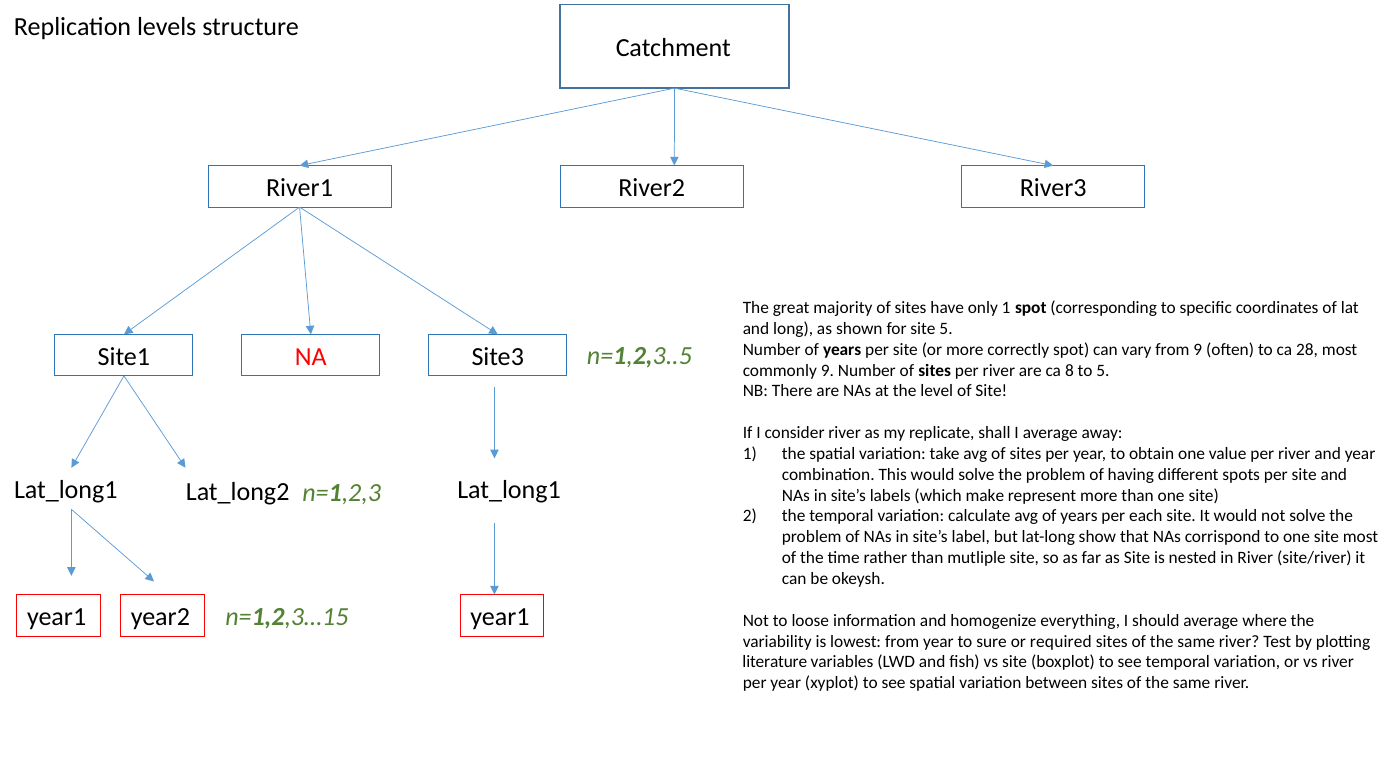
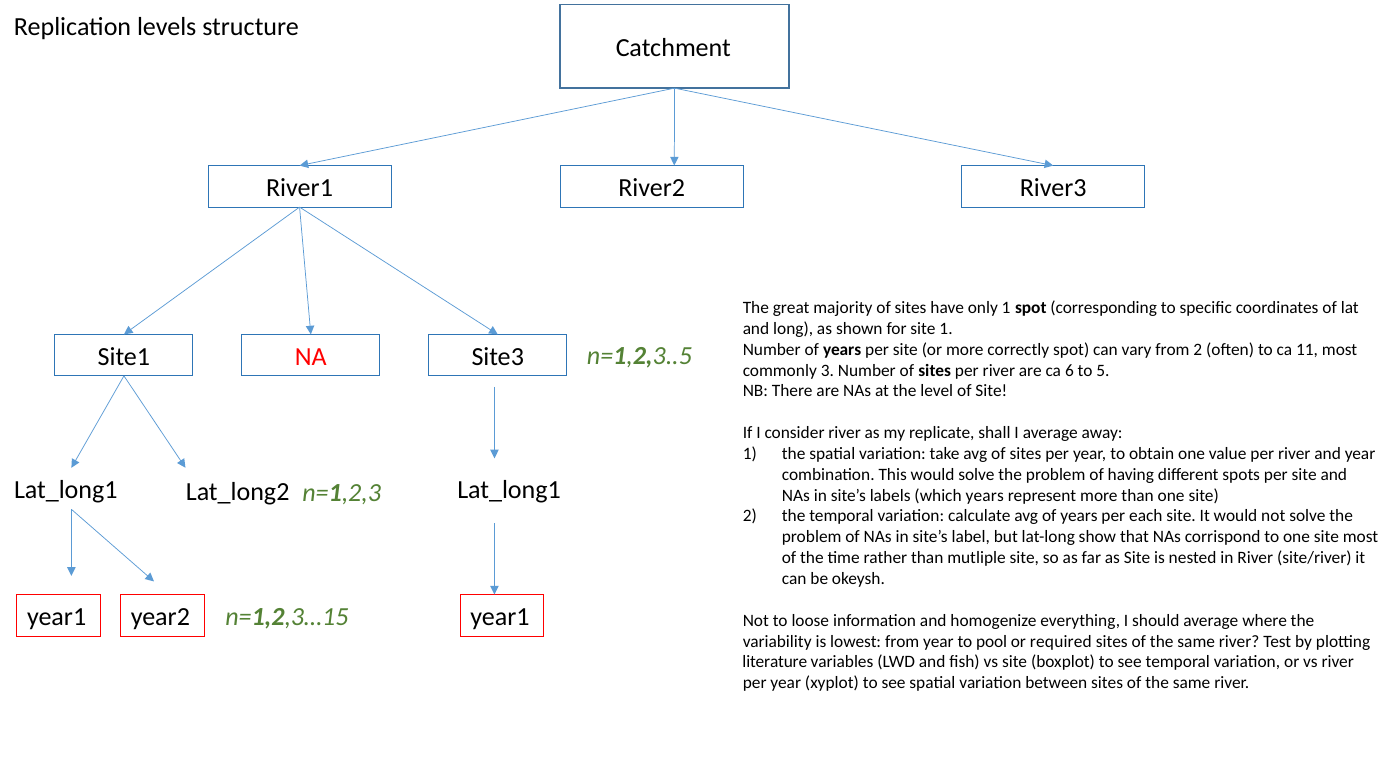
site 5: 5 -> 1
from 9: 9 -> 2
28: 28 -> 11
commonly 9: 9 -> 3
8: 8 -> 6
which make: make -> years
sure: sure -> pool
